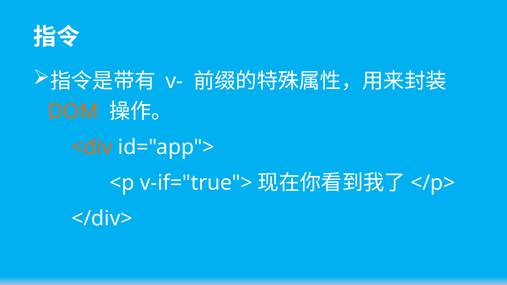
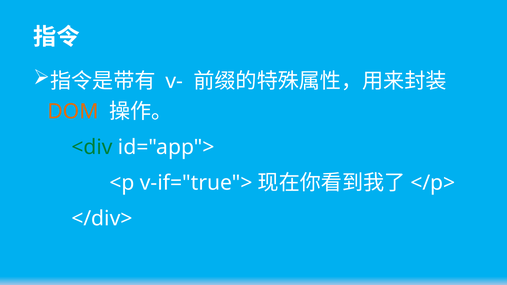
<div colour: orange -> green
